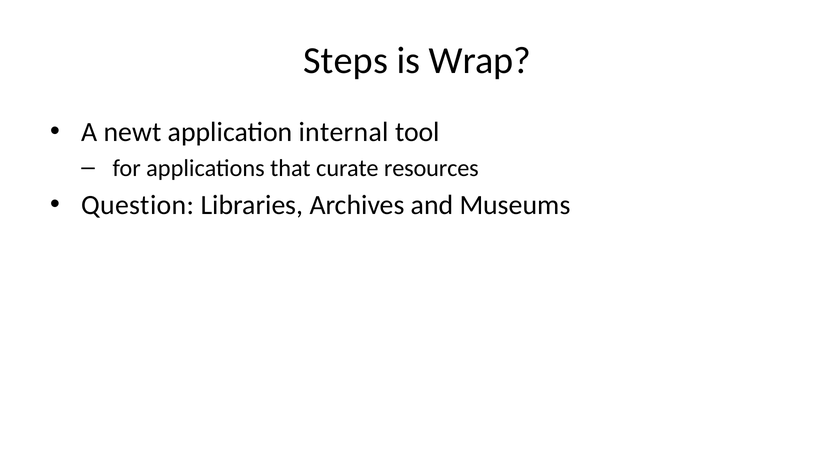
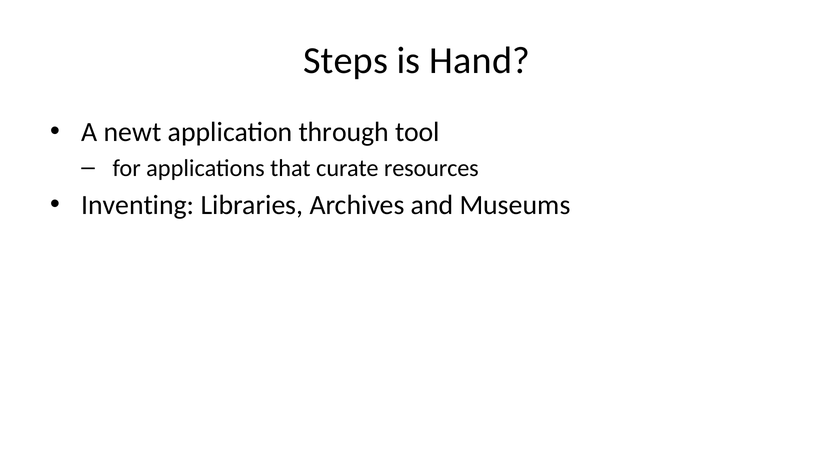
Wrap: Wrap -> Hand
internal: internal -> through
Question: Question -> Inventing
